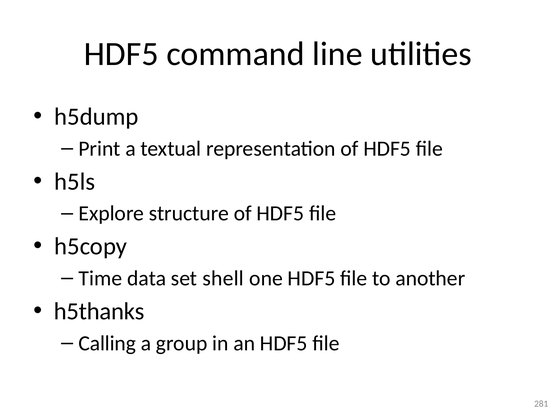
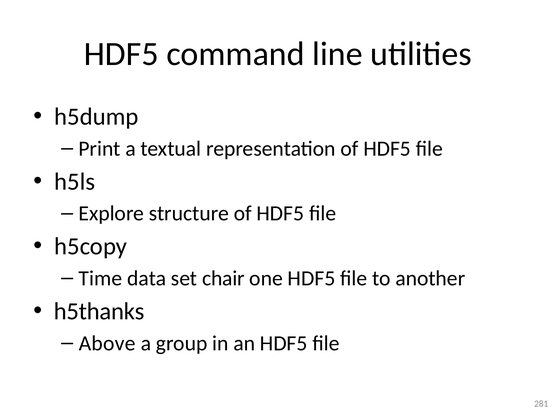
shell: shell -> chair
Calling: Calling -> Above
